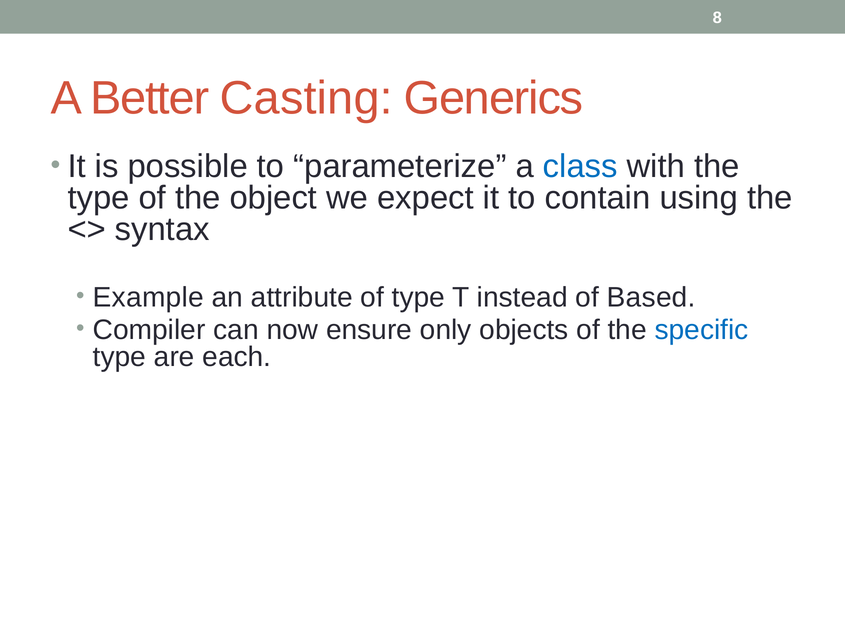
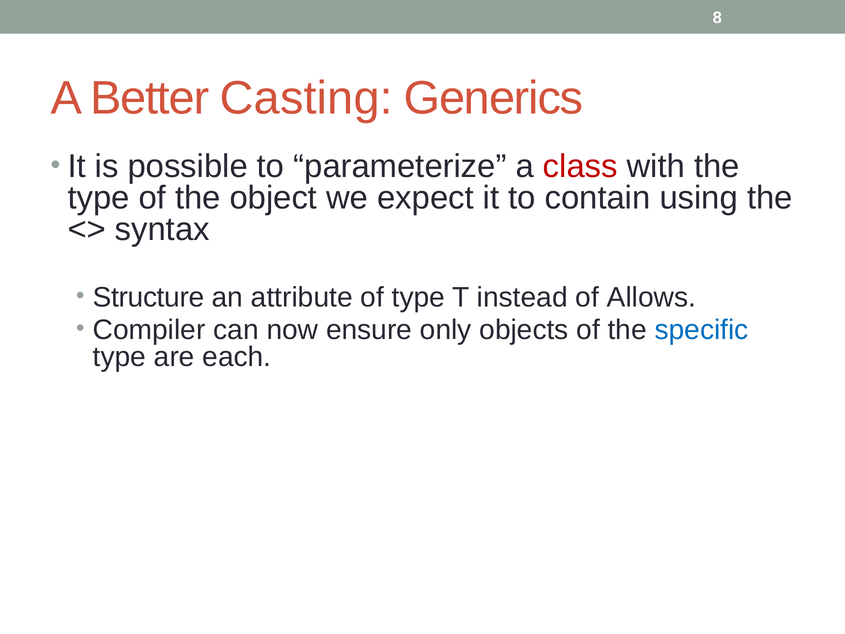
class colour: blue -> red
Example: Example -> Structure
Based: Based -> Allows
